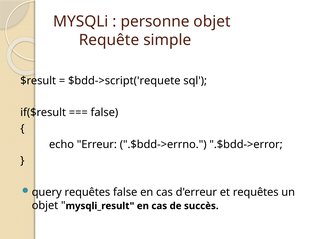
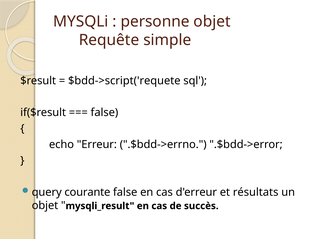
query requêtes: requêtes -> courante
et requêtes: requêtes -> résultats
